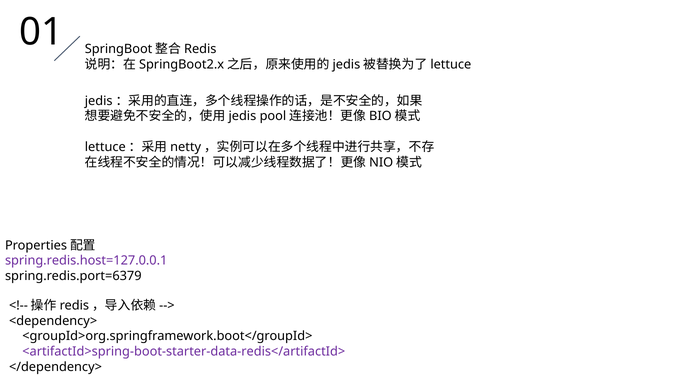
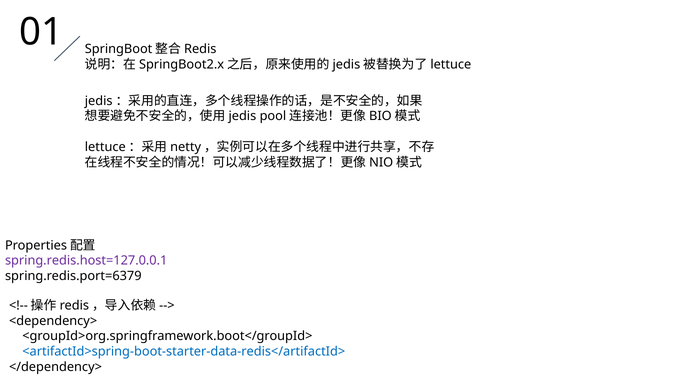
<artifactId>spring-boot-starter-data-redis</artifactId> colour: purple -> blue
